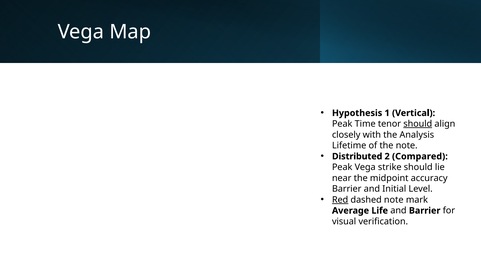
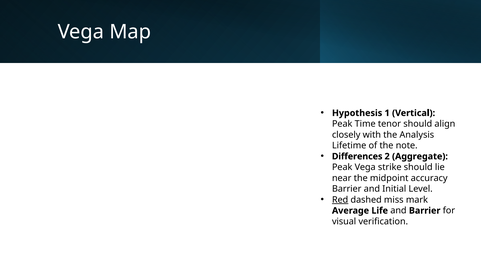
should at (418, 124) underline: present -> none
Distributed: Distributed -> Differences
Compared: Compared -> Aggregate
dashed note: note -> miss
